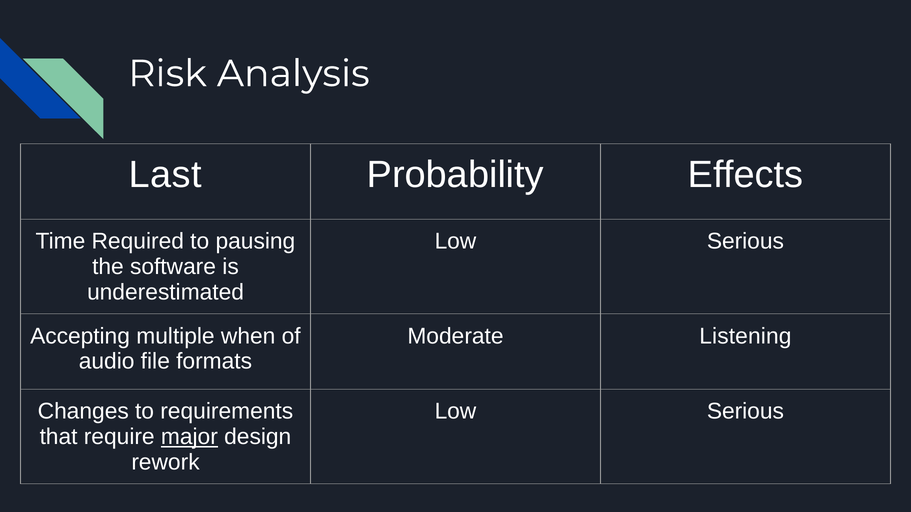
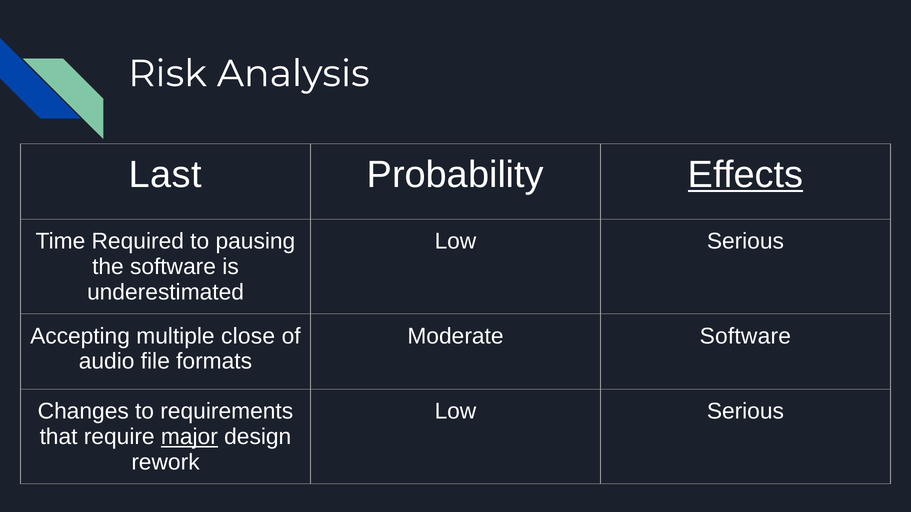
Effects underline: none -> present
when: when -> close
Moderate Listening: Listening -> Software
